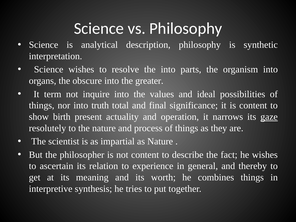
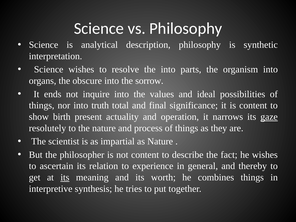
greater: greater -> sorrow
term: term -> ends
its at (65, 177) underline: none -> present
